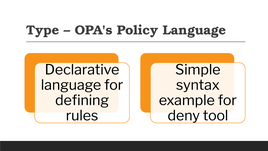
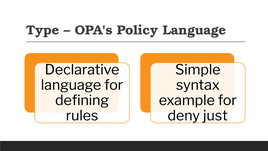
tool: tool -> just
